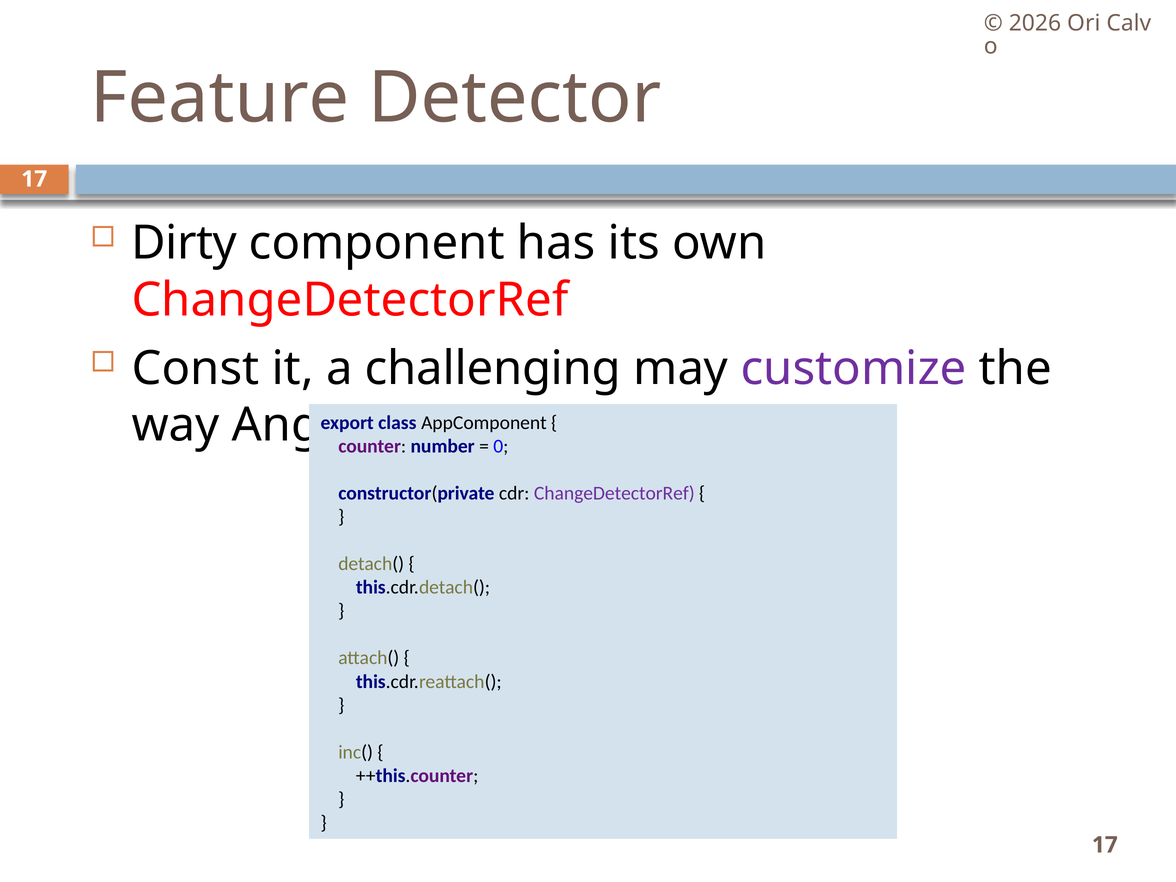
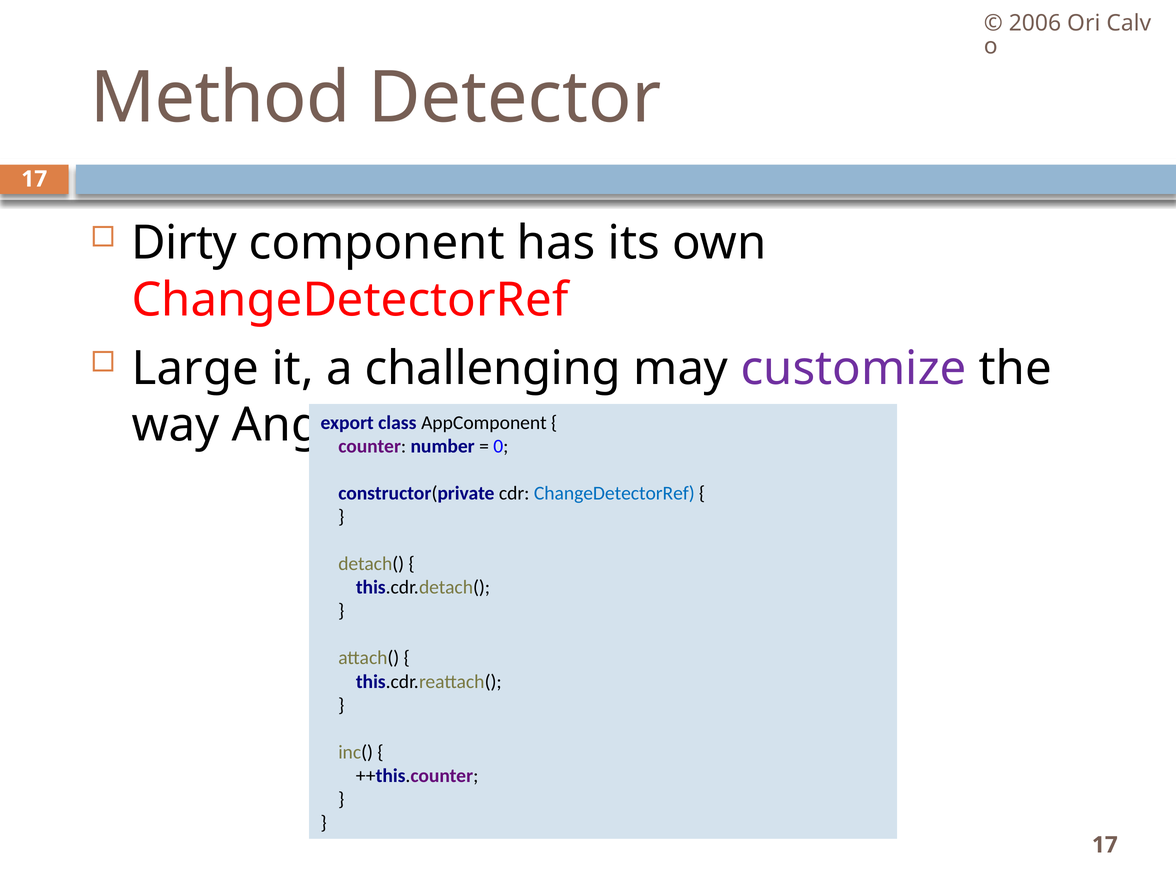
2026: 2026 -> 2006
Feature: Feature -> Method
Const: Const -> Large
ChangeDetectorRef at (614, 493) colour: purple -> blue
